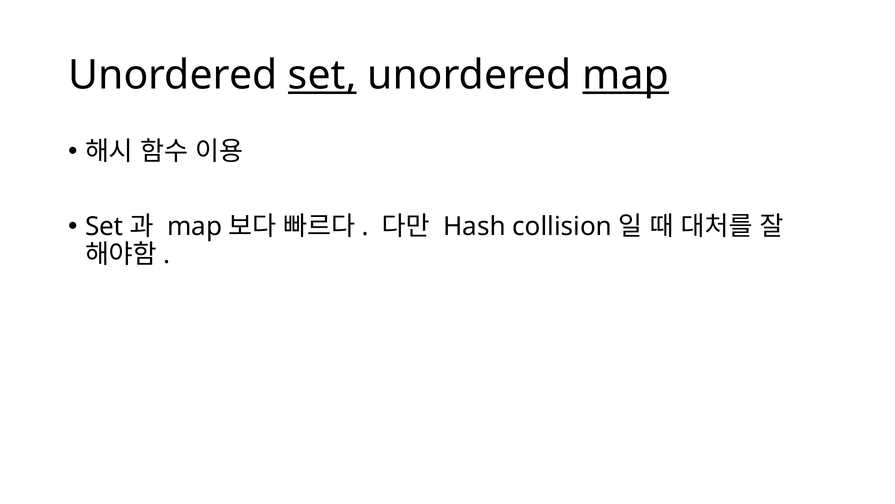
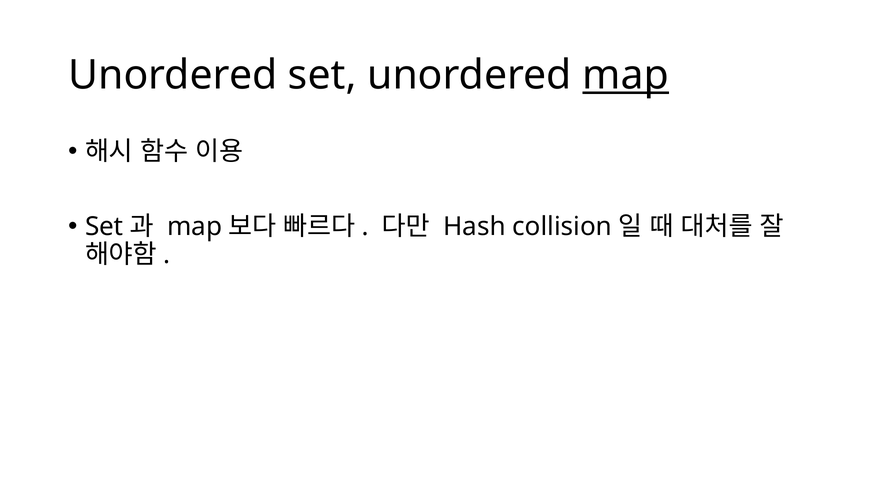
set at (322, 75) underline: present -> none
